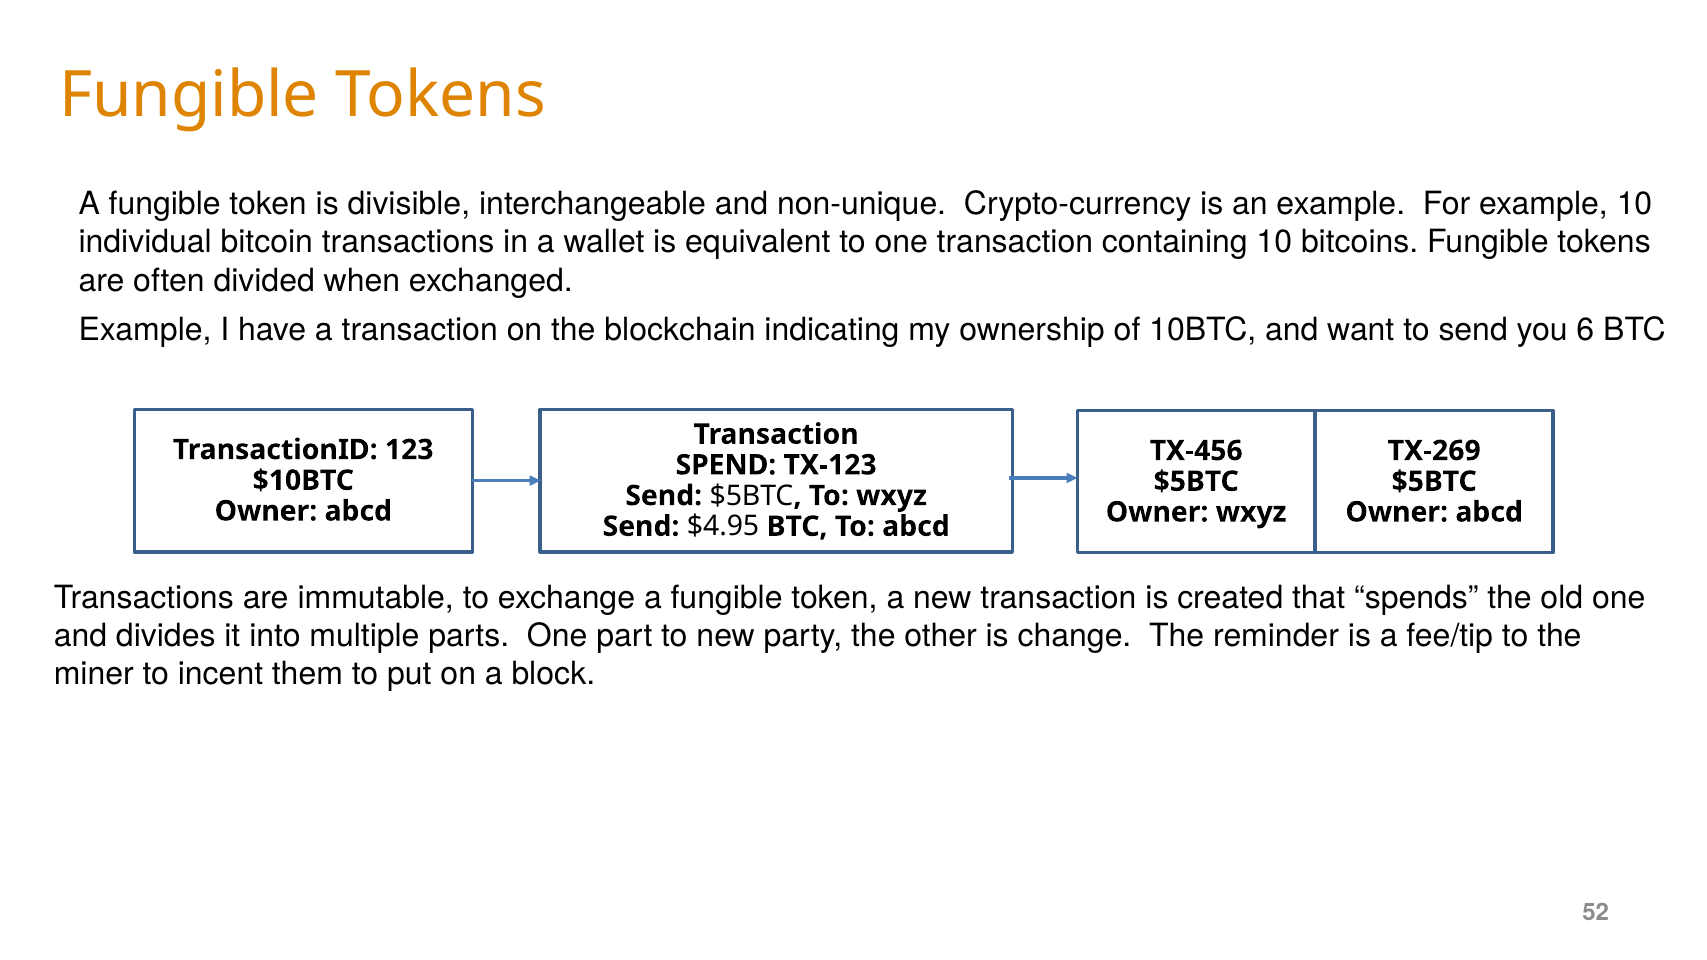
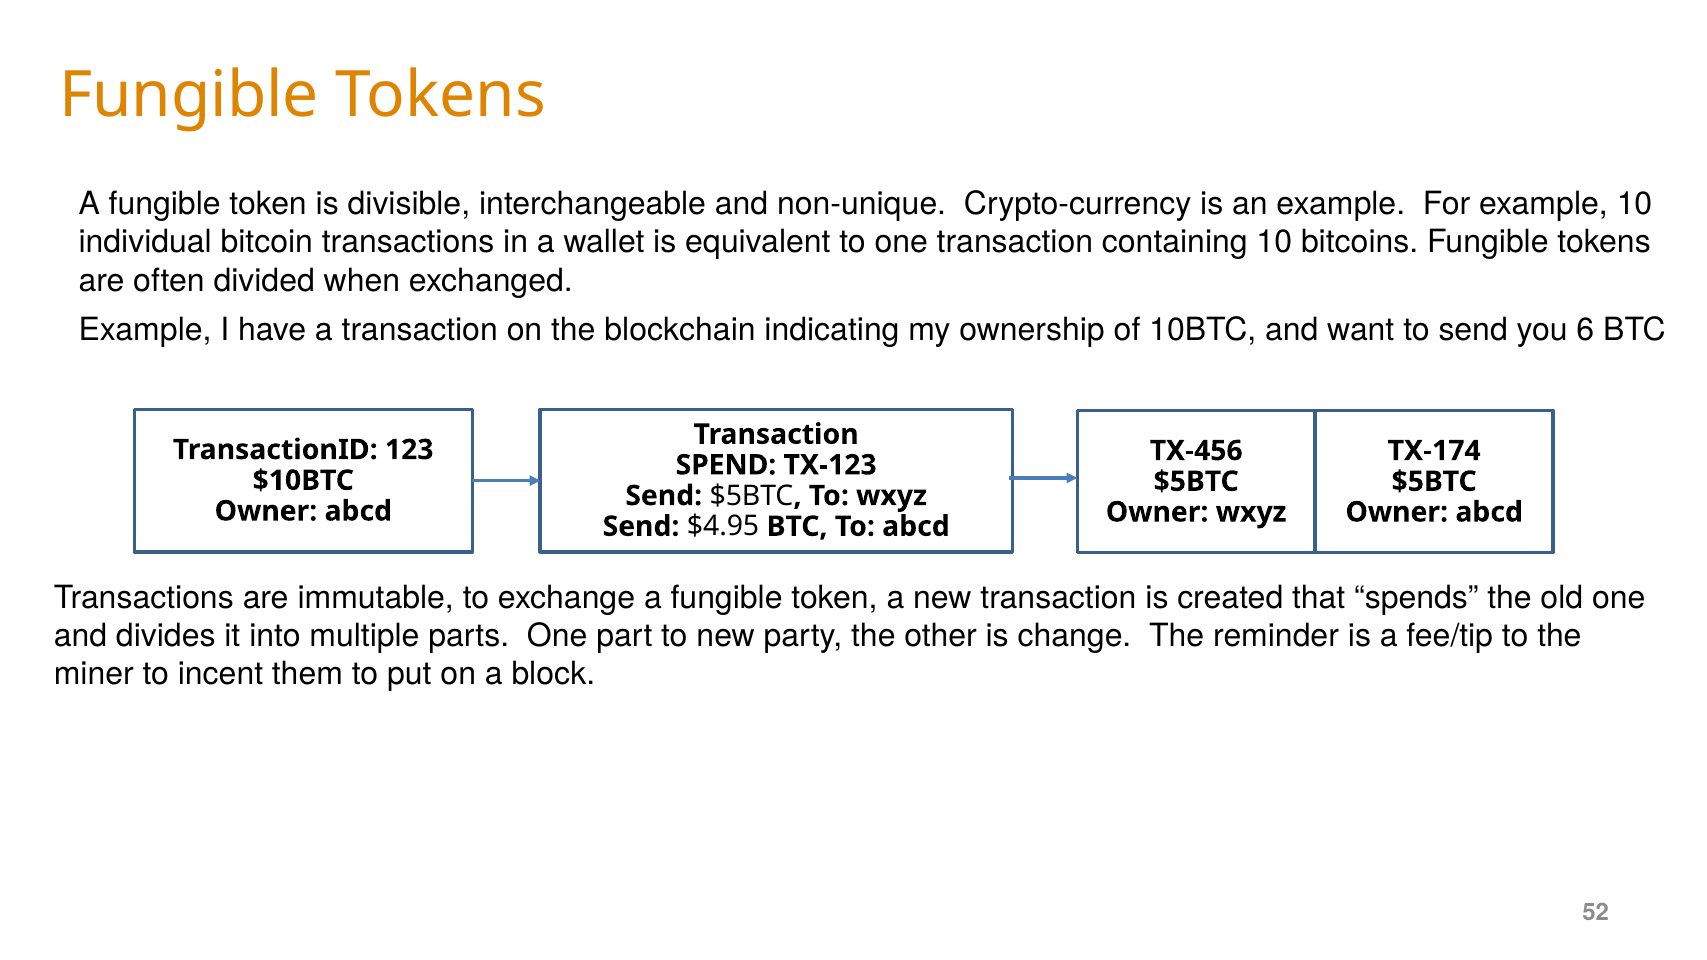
TX-269: TX-269 -> TX-174
